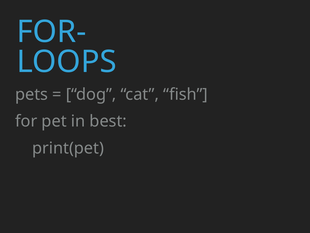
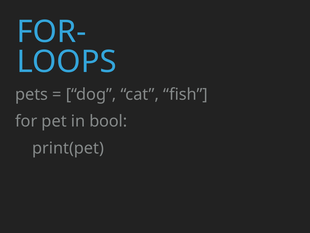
best: best -> bool
